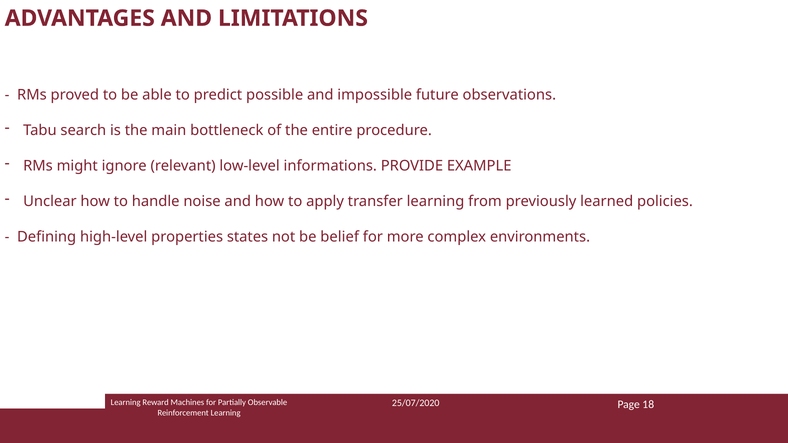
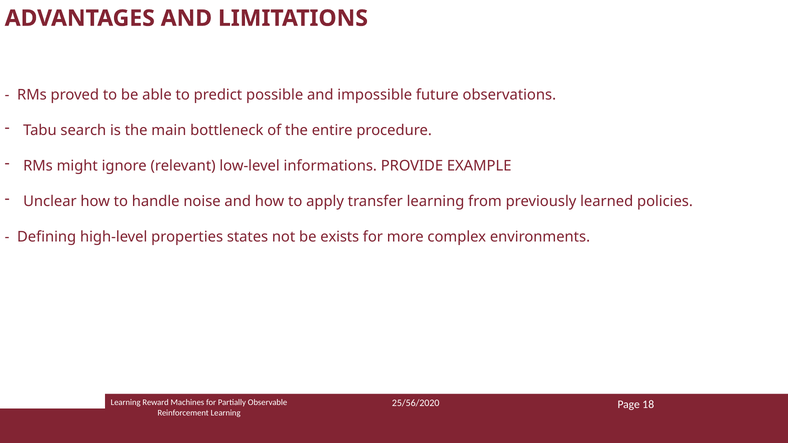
belief: belief -> exists
25/07/2020: 25/07/2020 -> 25/56/2020
